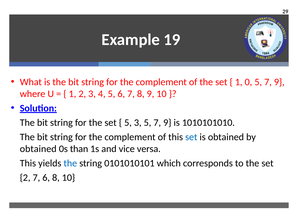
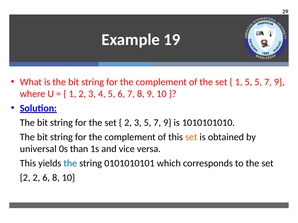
1 0: 0 -> 5
5 at (128, 123): 5 -> 2
set at (191, 137) colour: blue -> orange
obtained at (38, 149): obtained -> universal
2 7: 7 -> 2
